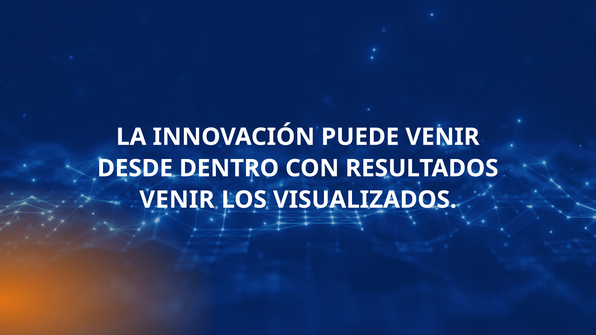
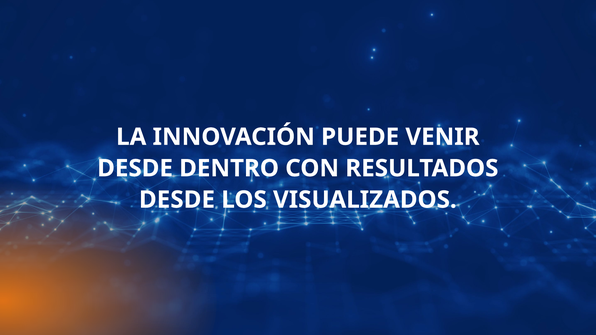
VENIR at (177, 200): VENIR -> DESDE
